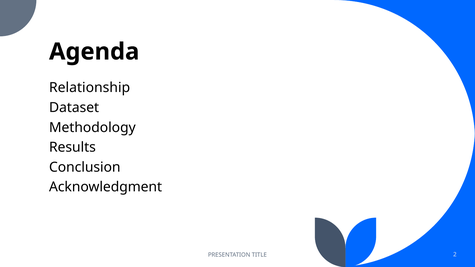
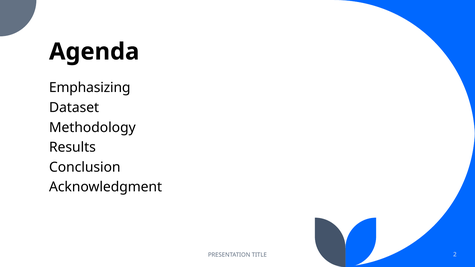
Relationship: Relationship -> Emphasizing
